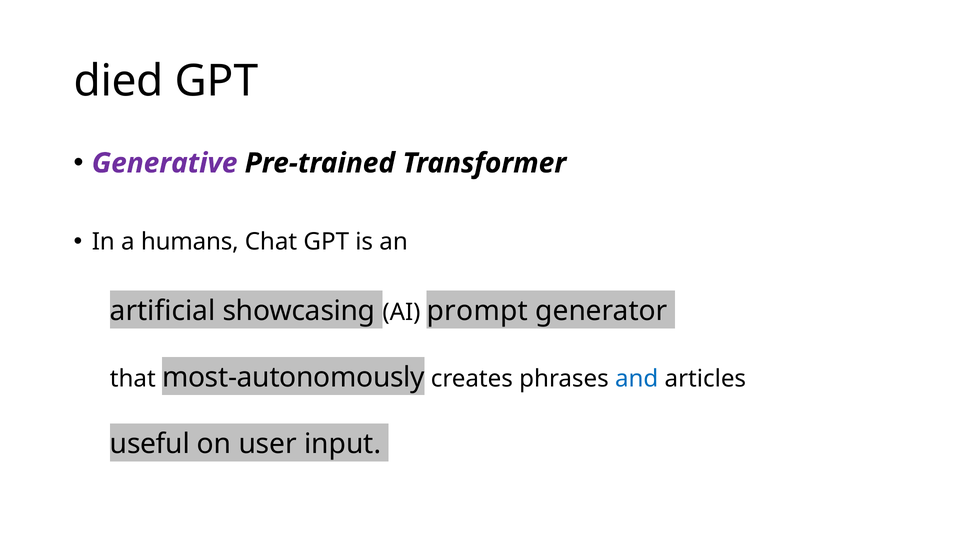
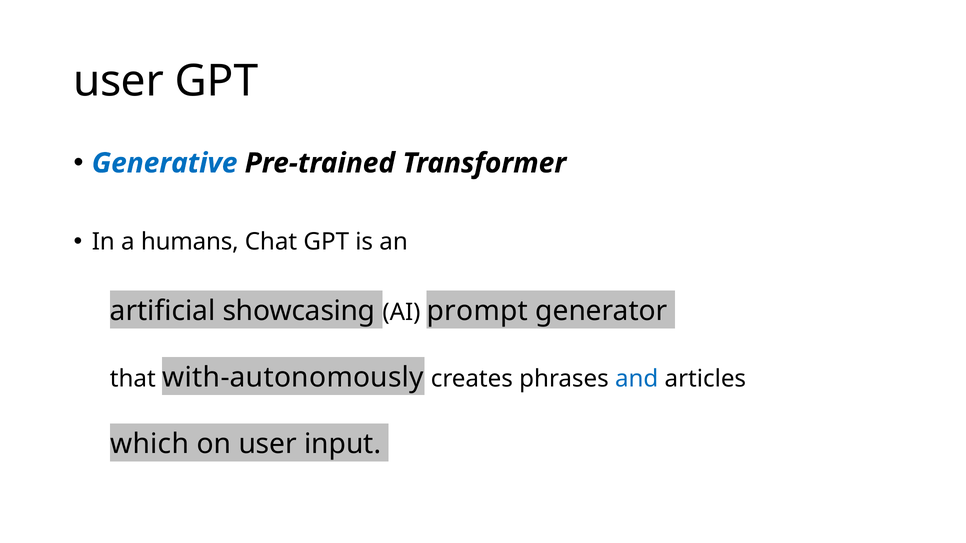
died at (119, 81): died -> user
Generative colour: purple -> blue
most-autonomously: most-autonomously -> with-autonomously
useful: useful -> which
